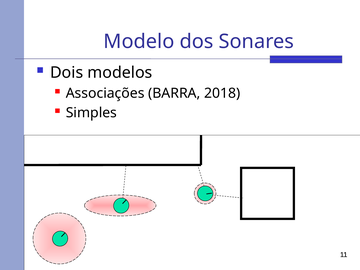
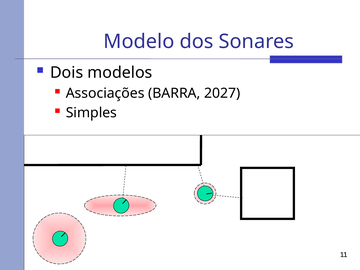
2018: 2018 -> 2027
